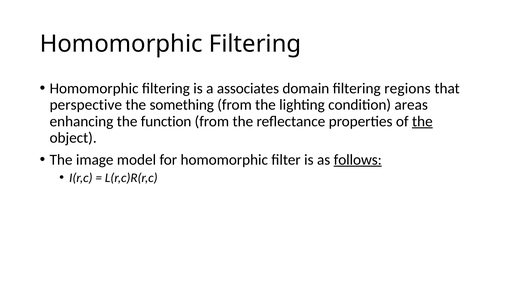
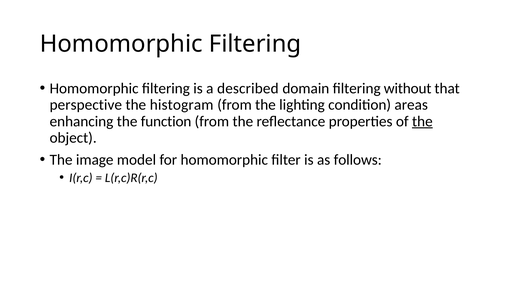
associates: associates -> described
regions: regions -> without
something: something -> histogram
follows underline: present -> none
